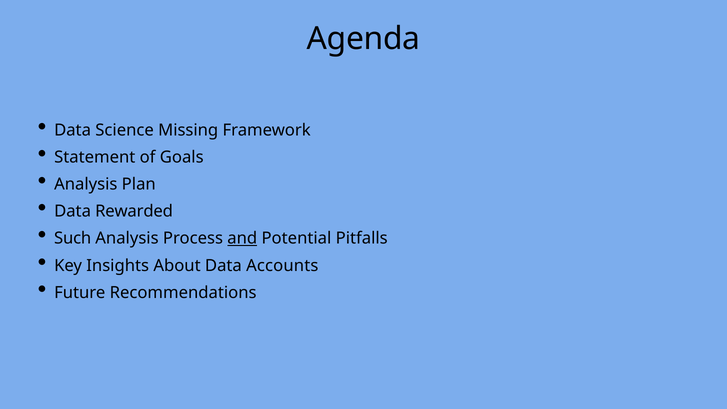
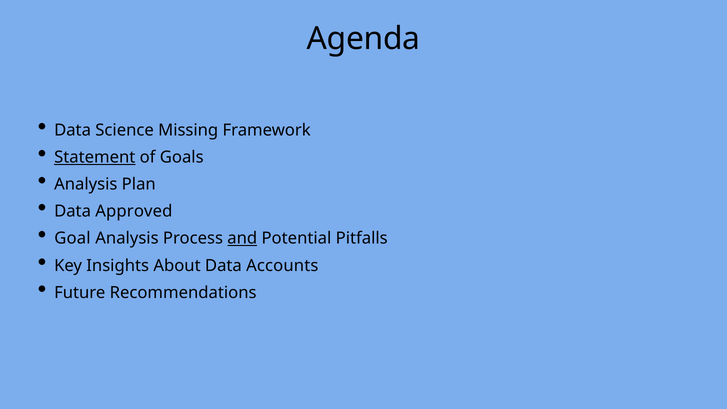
Statement underline: none -> present
Rewarded: Rewarded -> Approved
Such: Such -> Goal
